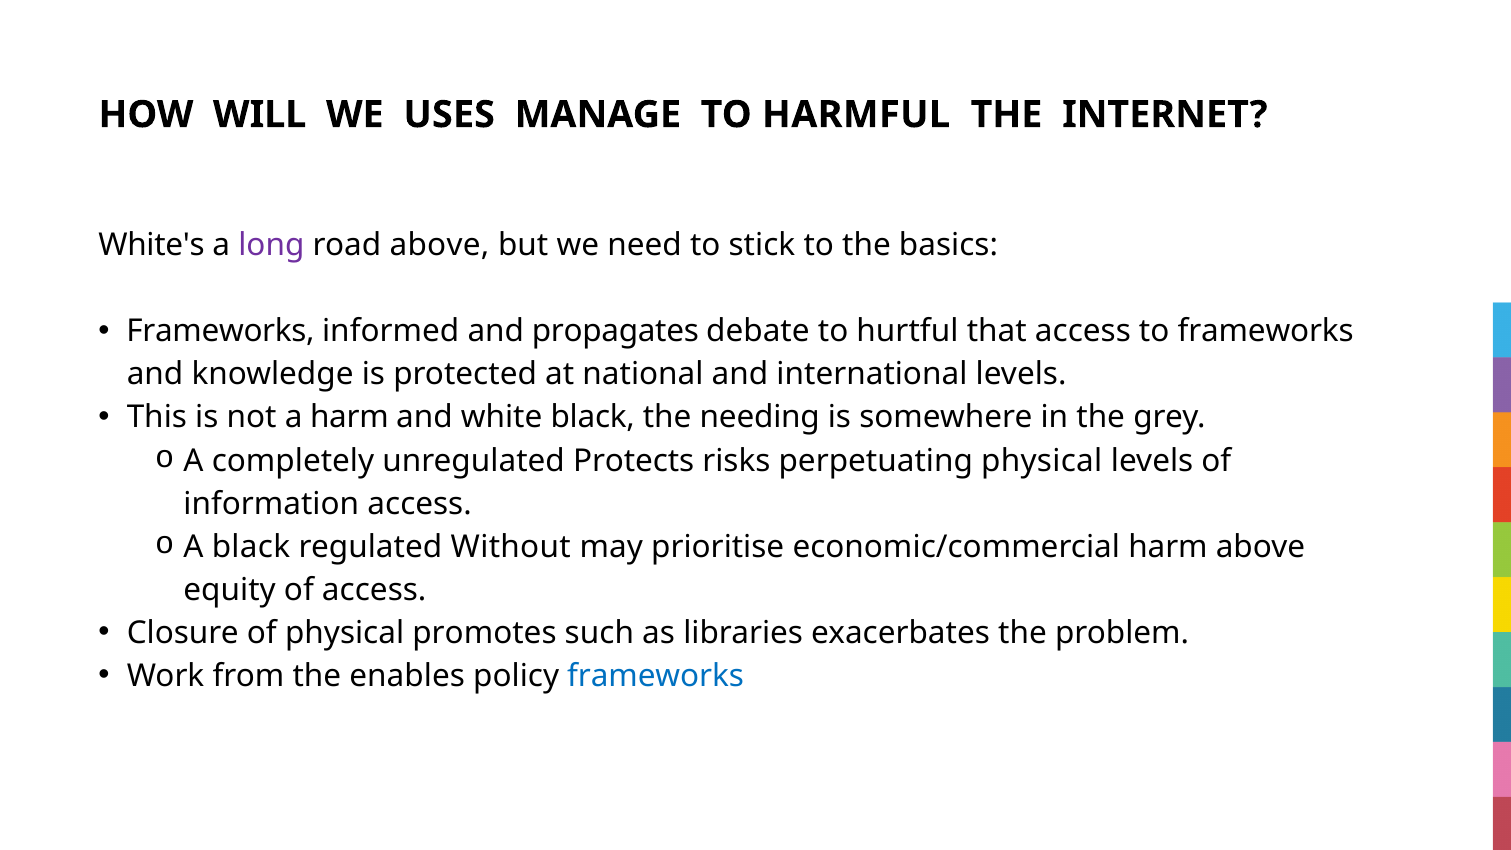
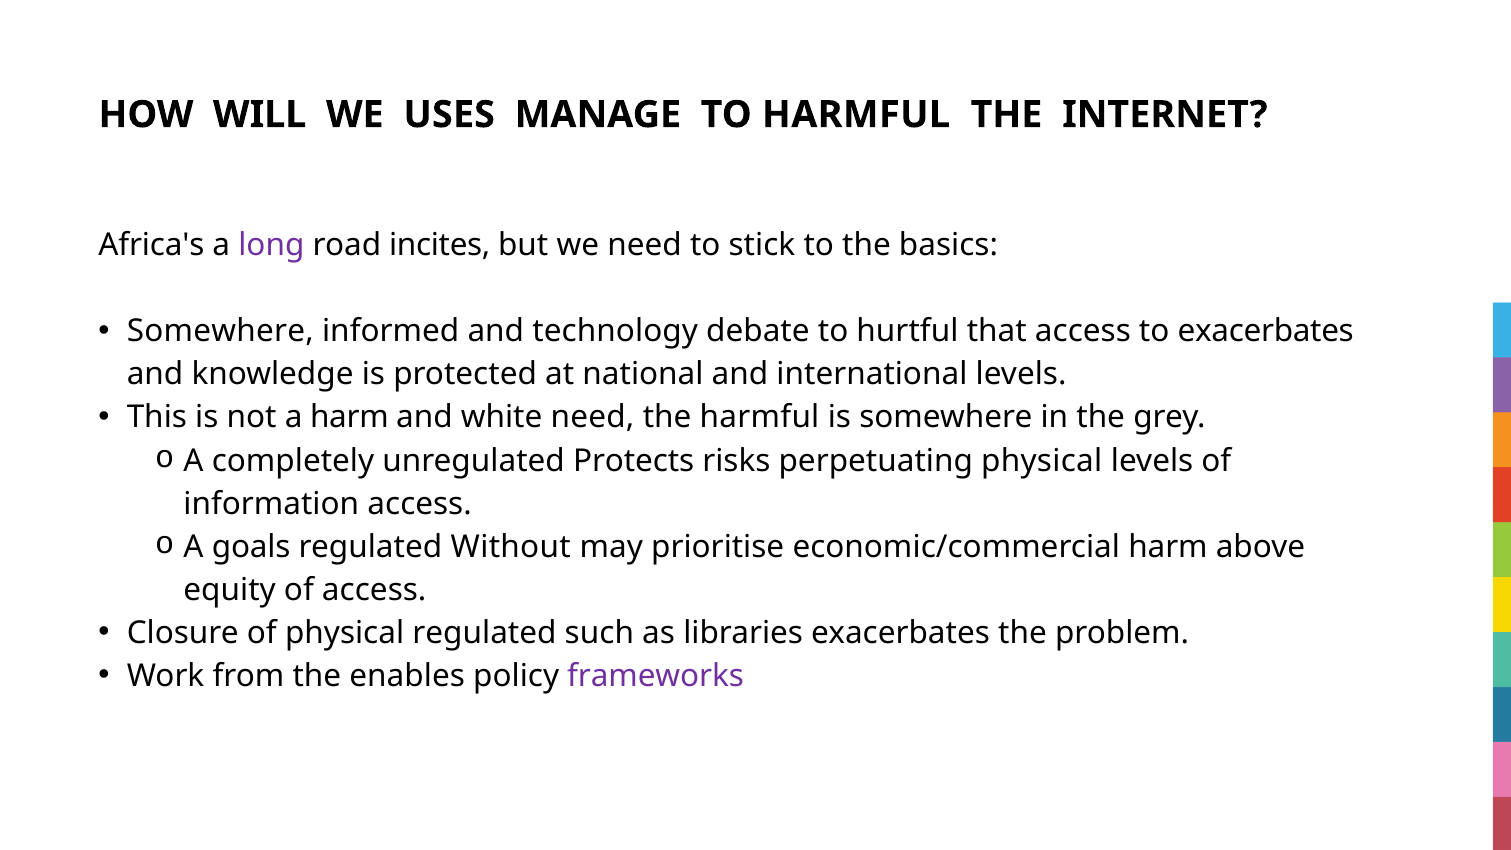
White's: White's -> Africa's
road above: above -> incites
Frameworks at (221, 331): Frameworks -> Somewhere
propagates: propagates -> technology
to frameworks: frameworks -> exacerbates
white black: black -> need
the needing: needing -> harmful
A black: black -> goals
physical promotes: promotes -> regulated
frameworks at (656, 676) colour: blue -> purple
